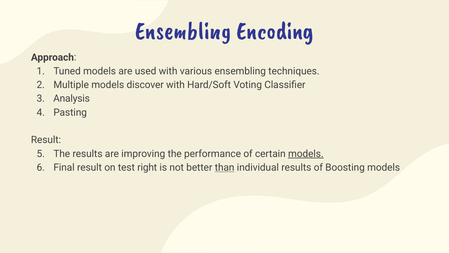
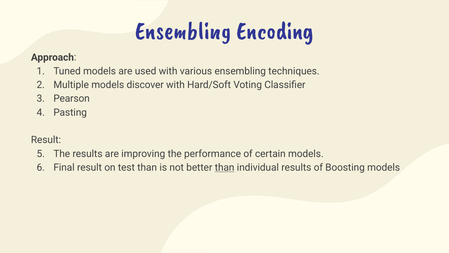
Analysis: Analysis -> Pearson
models at (306, 153) underline: present -> none
test right: right -> than
